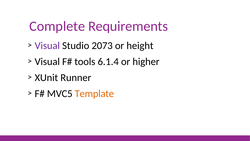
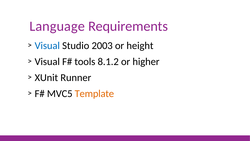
Complete: Complete -> Language
Visual at (47, 45) colour: purple -> blue
2073: 2073 -> 2003
6.1.4: 6.1.4 -> 8.1.2
